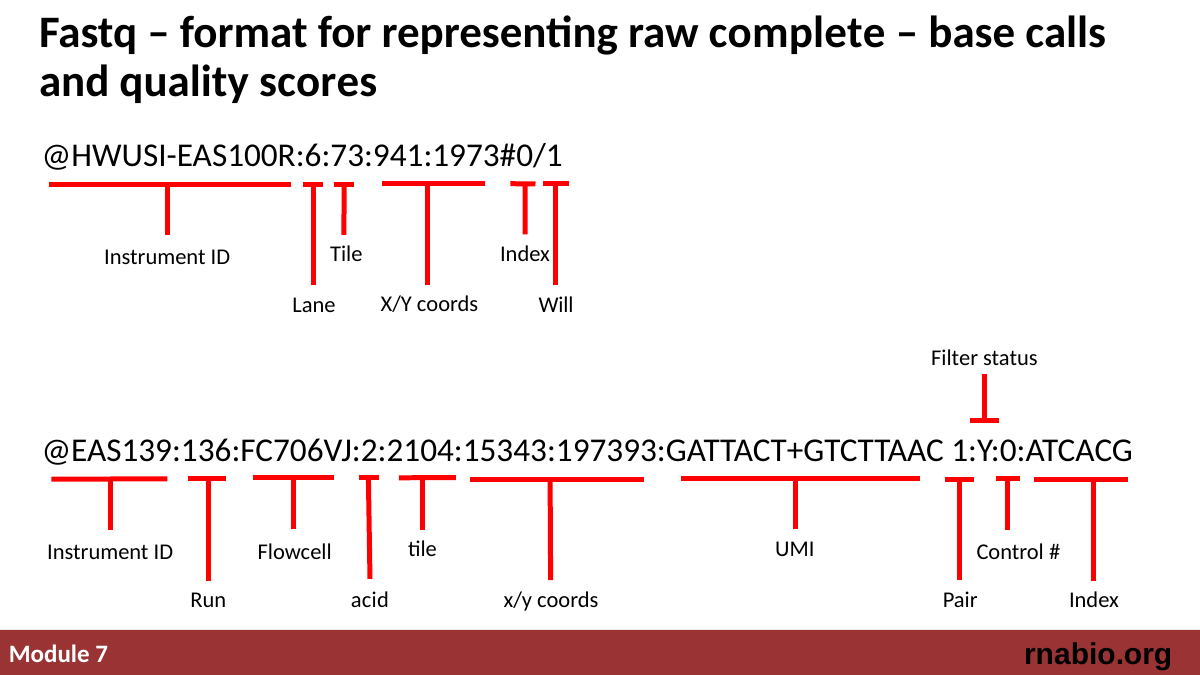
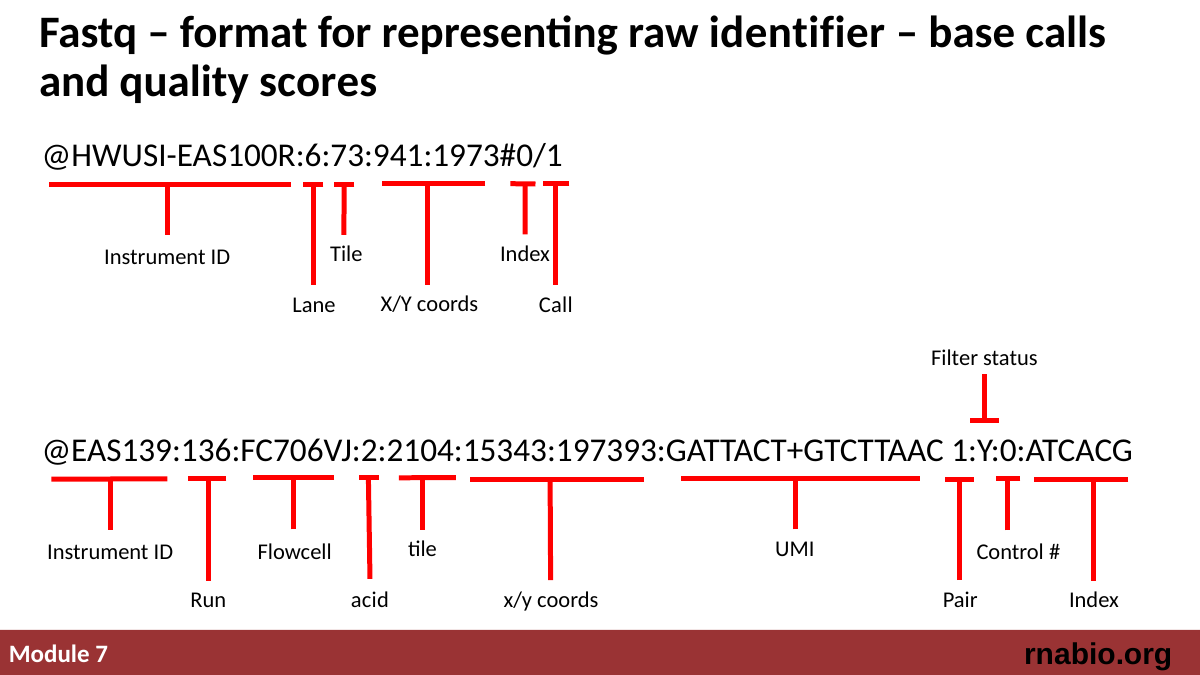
complete: complete -> identifier
Will: Will -> Call
